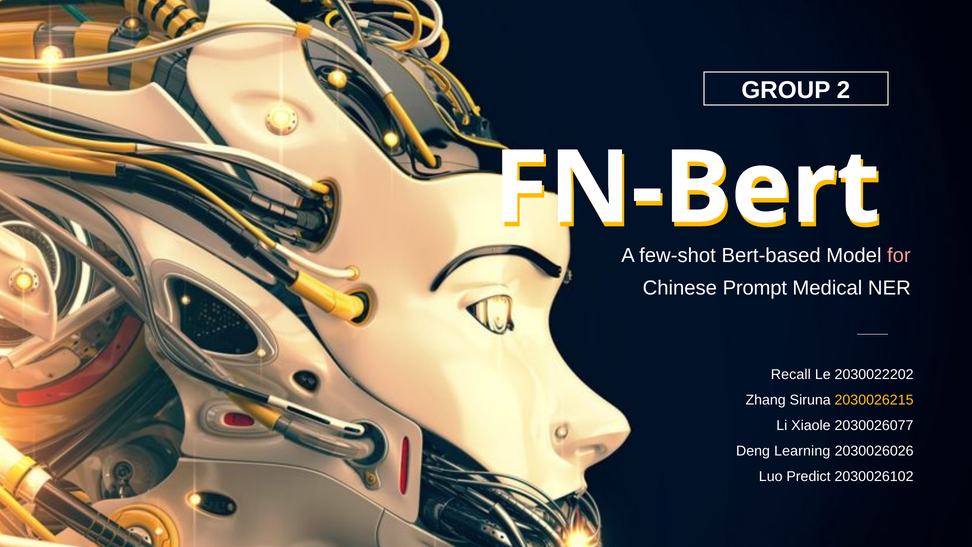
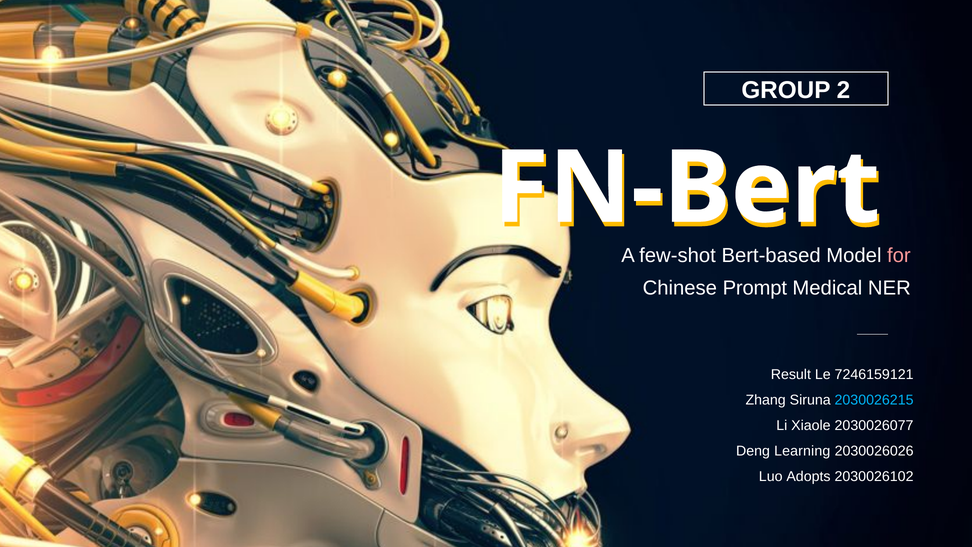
Recall: Recall -> Result
2030022202: 2030022202 -> 7246159121
2030026215 colour: yellow -> light blue
Predict: Predict -> Adopts
